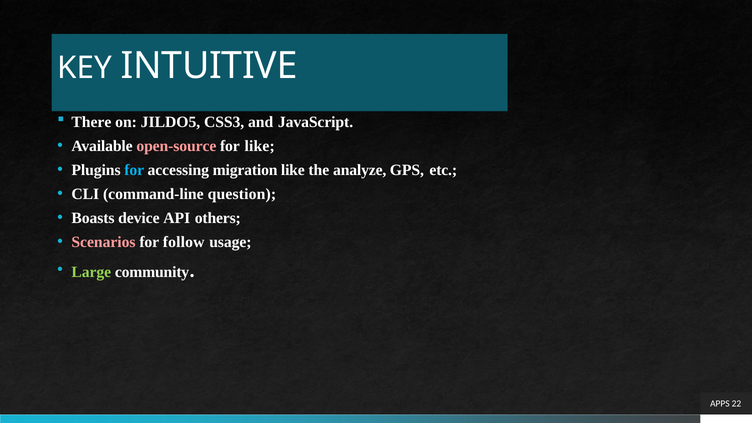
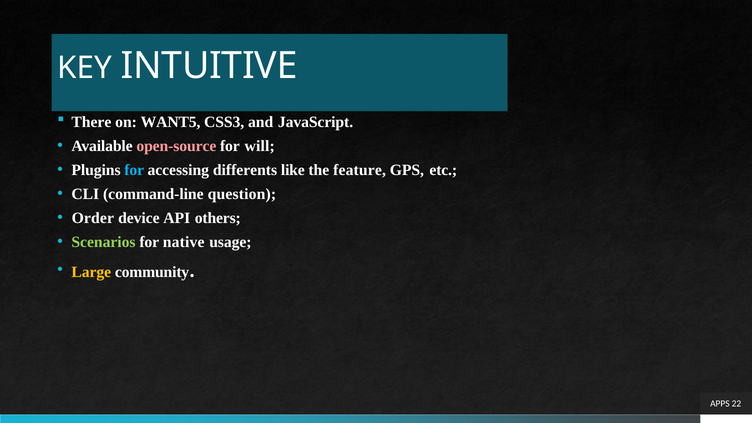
JILDO5: JILDO5 -> WANT5
for like: like -> will
migration: migration -> differents
analyze: analyze -> feature
Boasts: Boasts -> Order
Scenarios colour: pink -> light green
follow: follow -> native
Large colour: light green -> yellow
